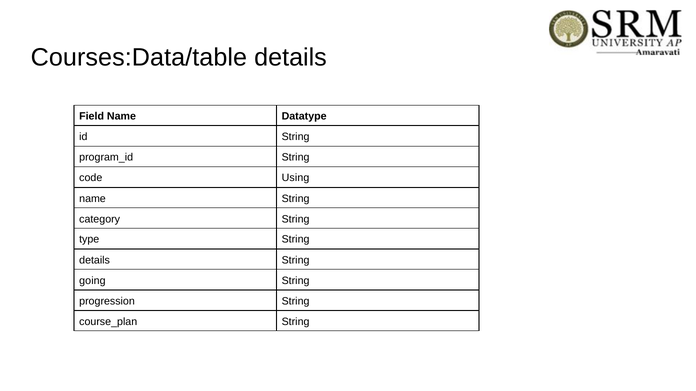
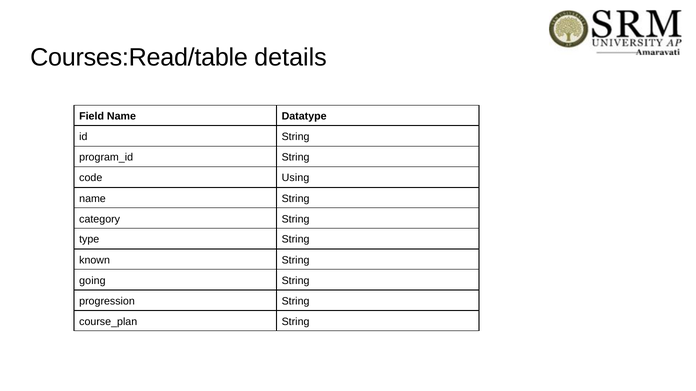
Courses:Data/table: Courses:Data/table -> Courses:Read/table
details at (95, 260): details -> known
